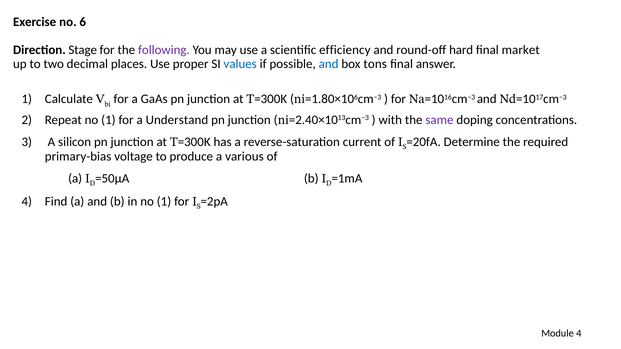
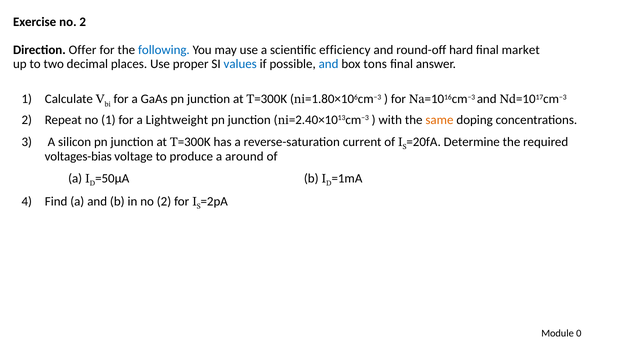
Exercise no 6: 6 -> 2
Stage: Stage -> Offer
following colour: purple -> blue
Understand: Understand -> Lightweight
same colour: purple -> orange
primary-bias: primary-bias -> voltages-bias
various: various -> around
in no 1: 1 -> 2
Module 4: 4 -> 0
